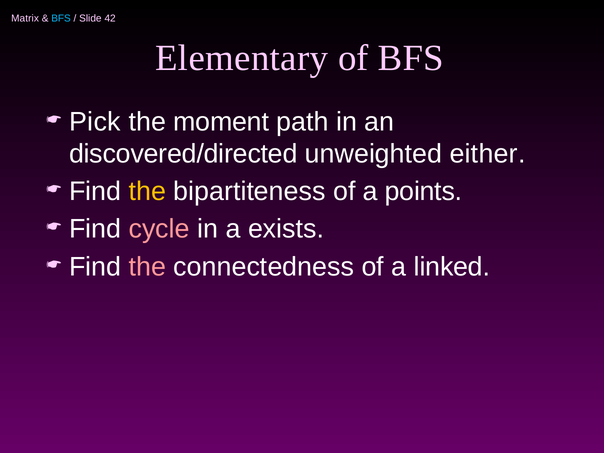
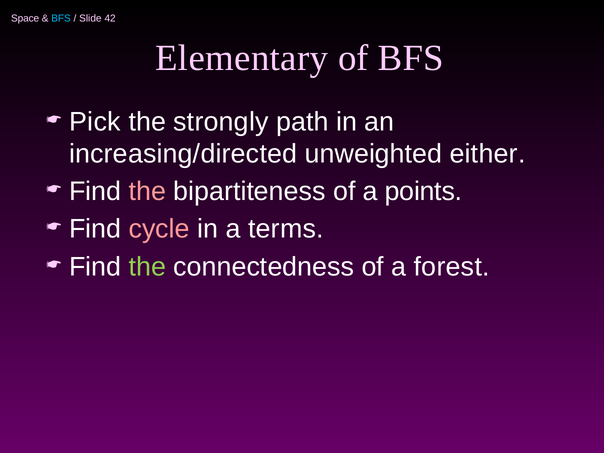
Matrix: Matrix -> Space
moment: moment -> strongly
discovered/directed: discovered/directed -> increasing/directed
the at (147, 192) colour: yellow -> pink
exists: exists -> terms
the at (147, 267) colour: pink -> light green
linked: linked -> forest
